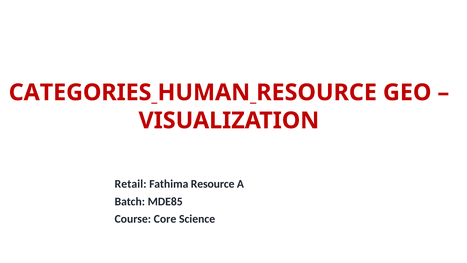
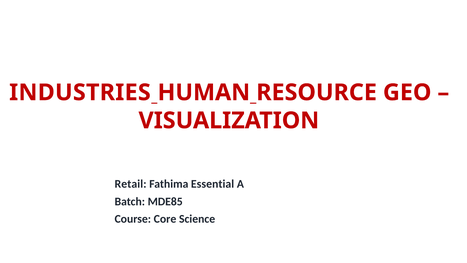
CATEGORIES: CATEGORIES -> INDUSTRIES
Fathima Resource: Resource -> Essential
